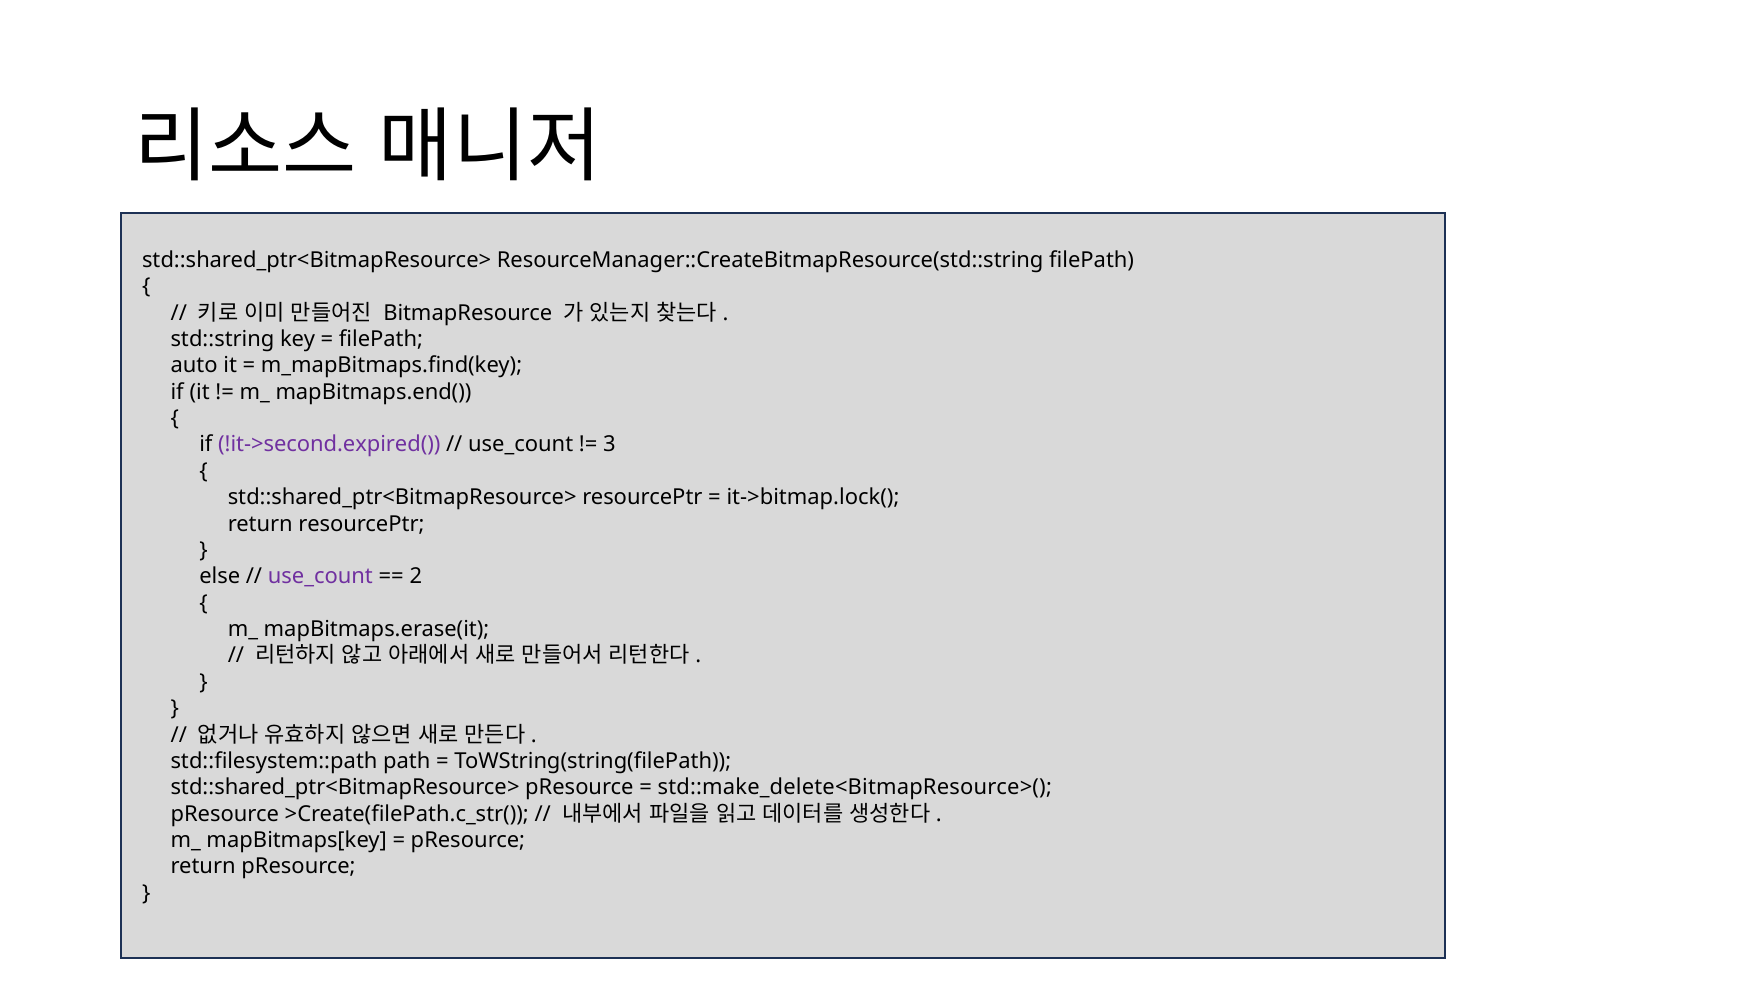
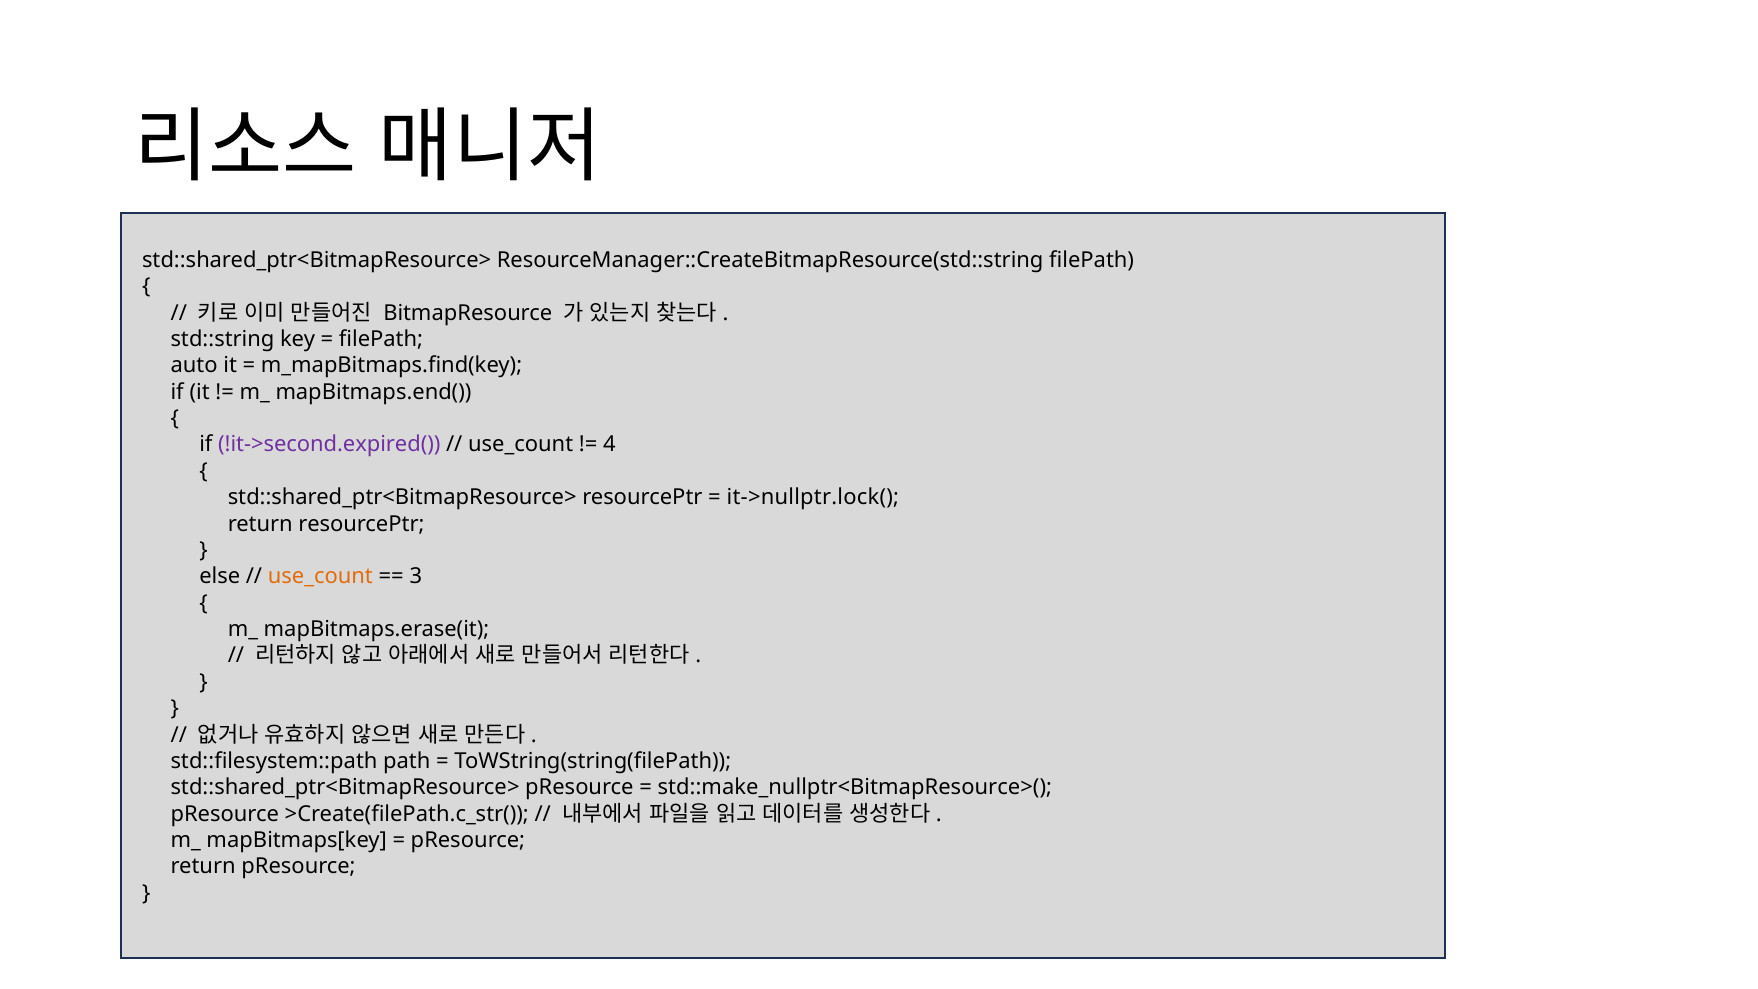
3: 3 -> 4
it->bitmap.lock(: it->bitmap.lock( -> it->nullptr.lock(
use_count at (320, 577) colour: purple -> orange
2: 2 -> 3
std::make_delete<BitmapResource>(: std::make_delete<BitmapResource>( -> std::make_nullptr<BitmapResource>(
